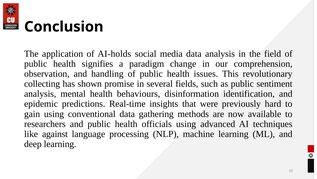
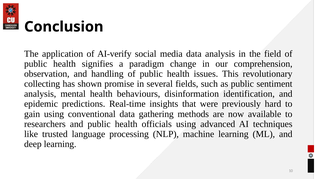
AI-holds: AI-holds -> AI-verify
against: against -> trusted
